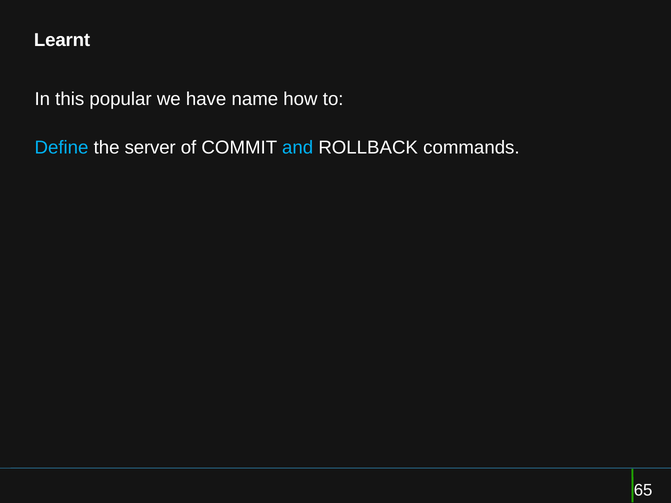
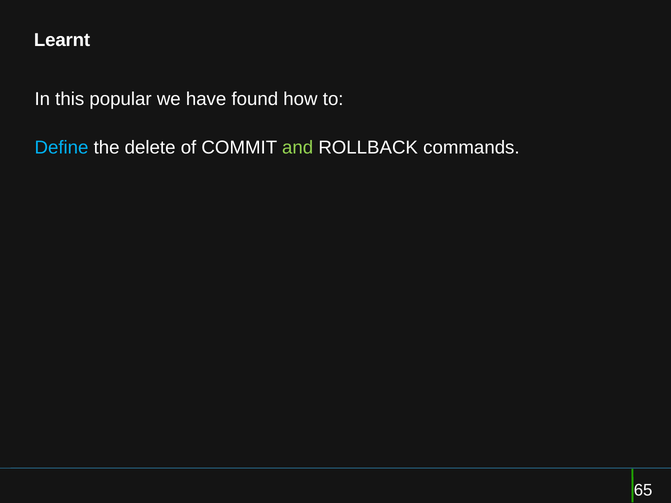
name: name -> found
server: server -> delete
and colour: light blue -> light green
